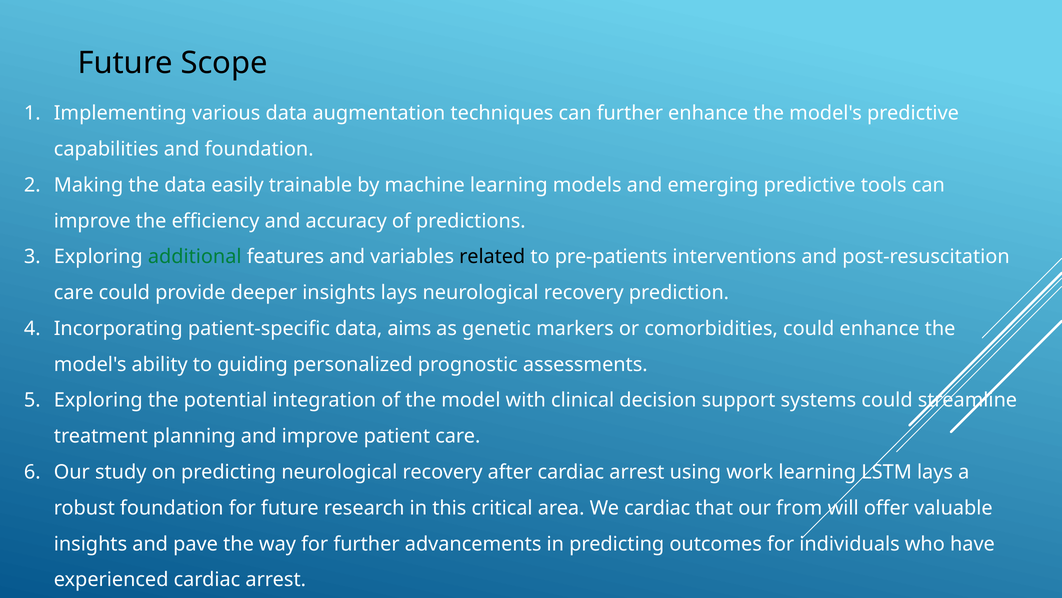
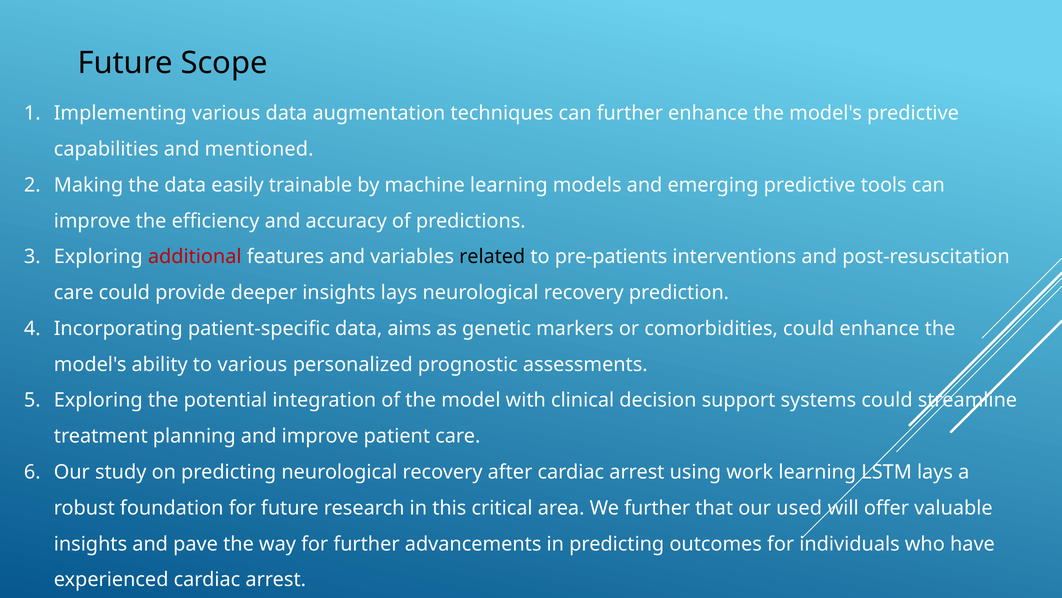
and foundation: foundation -> mentioned
additional colour: green -> red
to guiding: guiding -> various
We cardiac: cardiac -> further
from: from -> used
